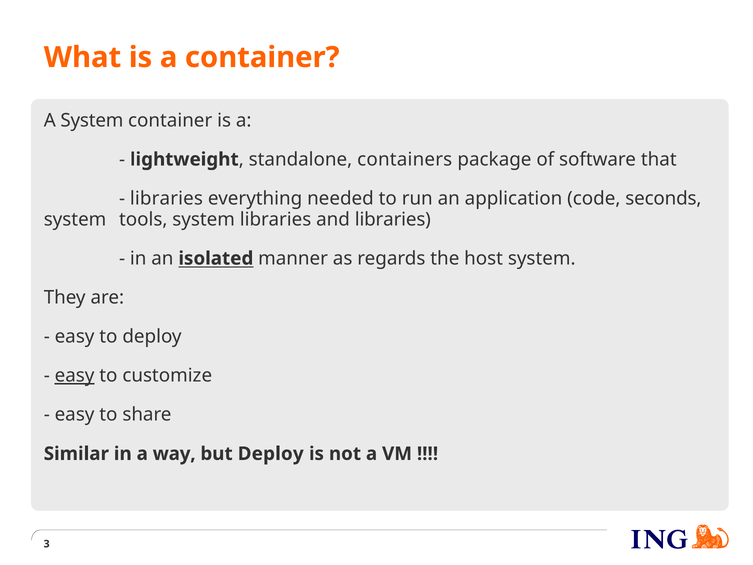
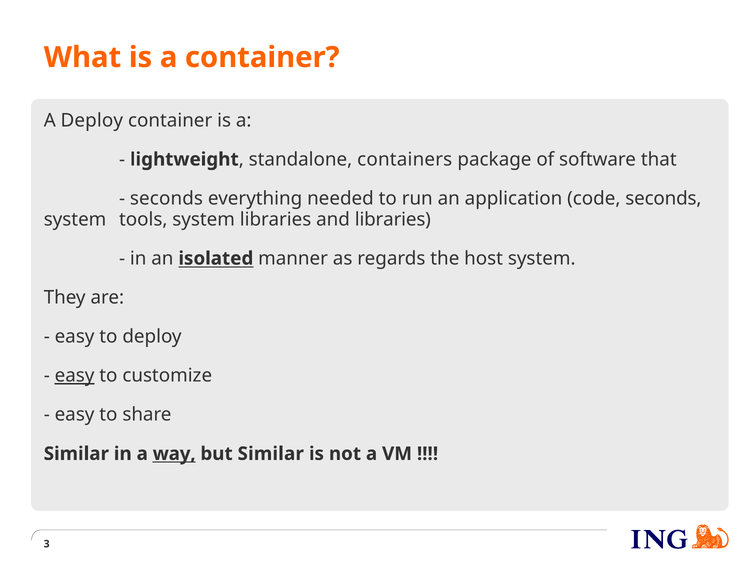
A System: System -> Deploy
libraries at (166, 198): libraries -> seconds
way underline: none -> present
but Deploy: Deploy -> Similar
